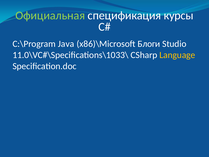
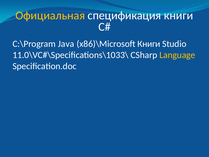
Официальная colour: light green -> yellow
спецификация курсы: курсы -> книги
x86)\Microsoft Блоги: Блоги -> Книги
